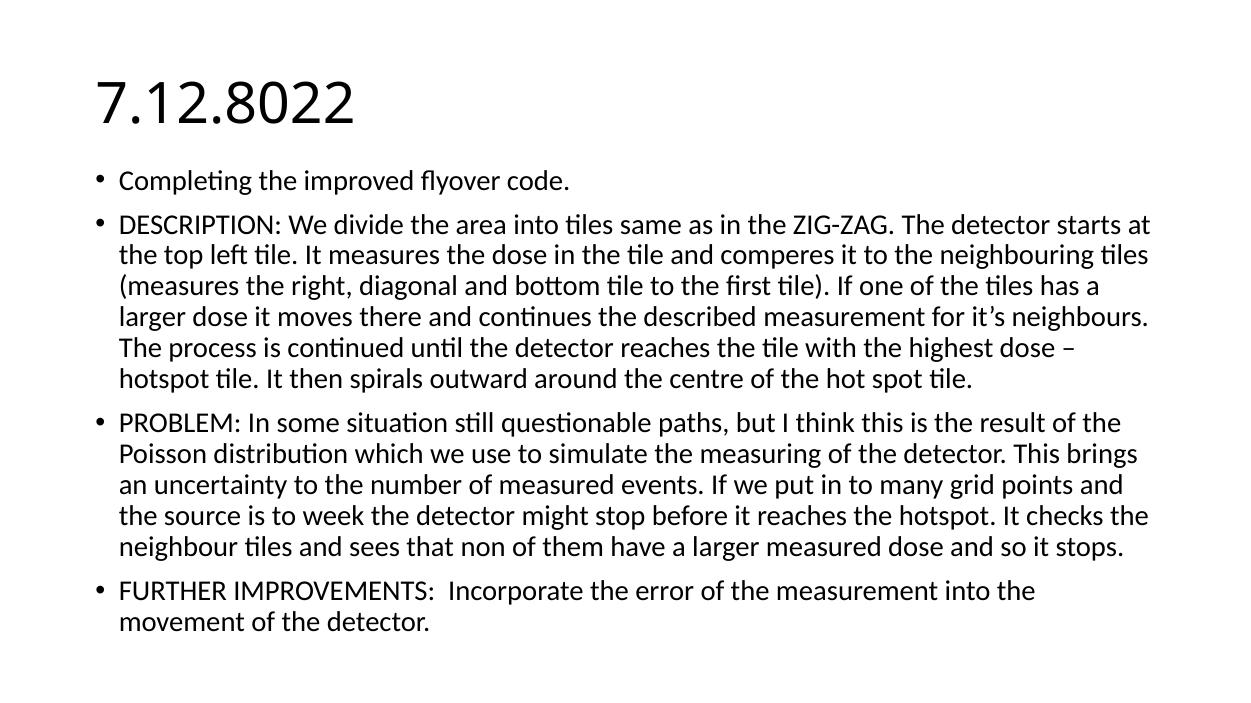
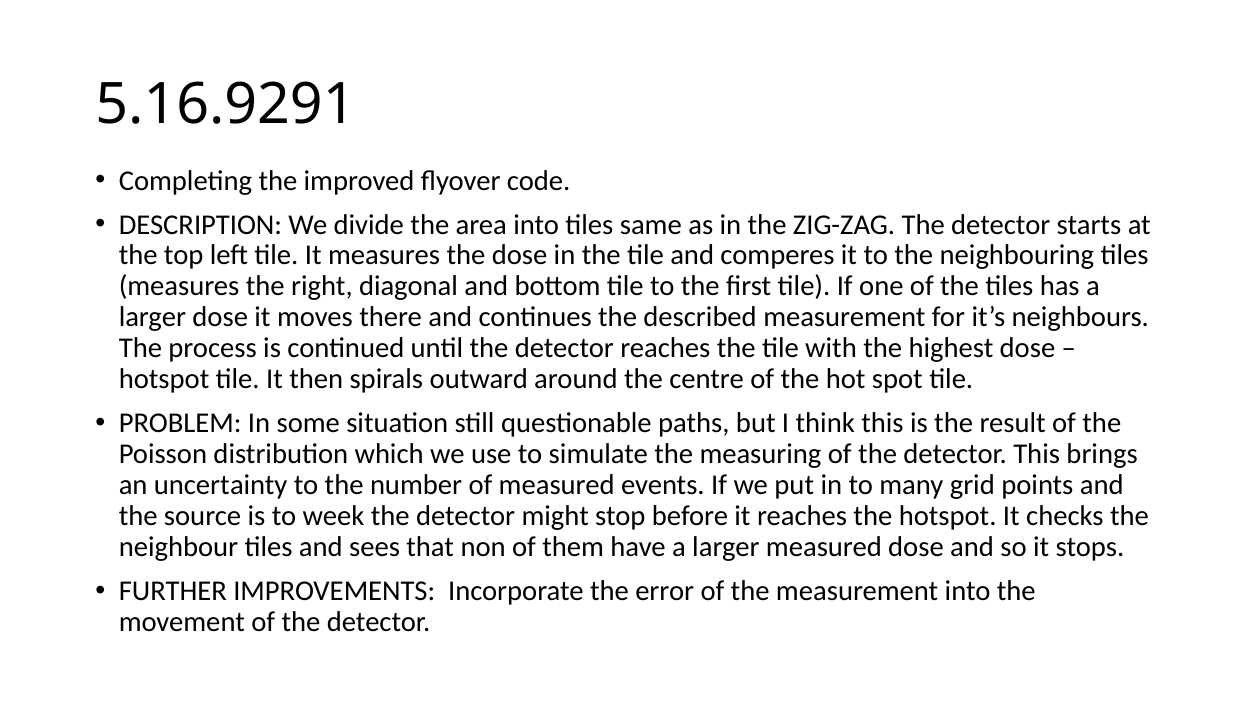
7.12.8022: 7.12.8022 -> 5.16.9291
